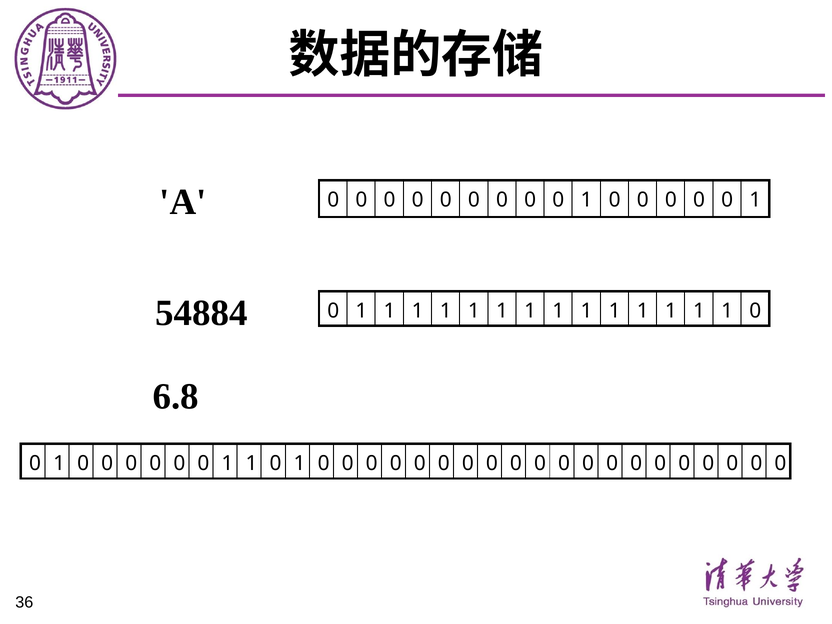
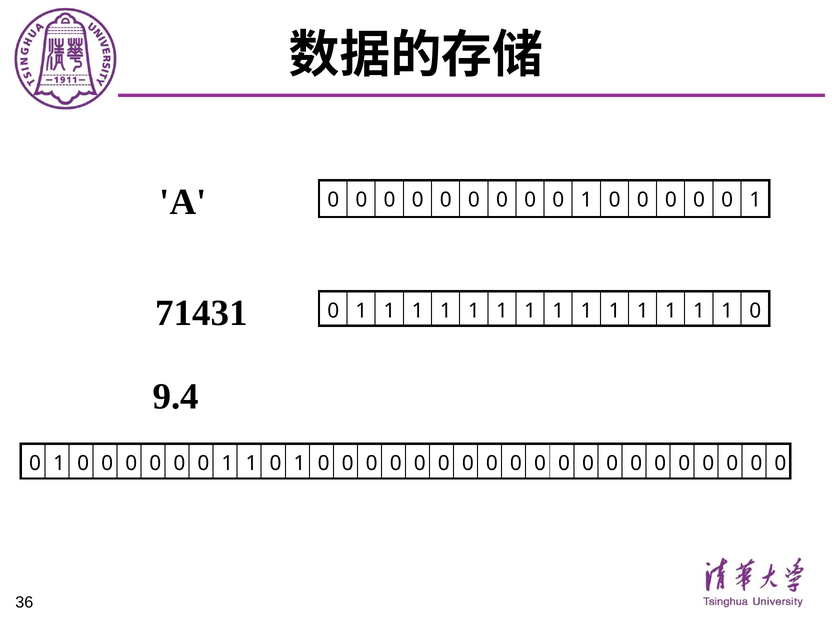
54884: 54884 -> 71431
6.8: 6.8 -> 9.4
